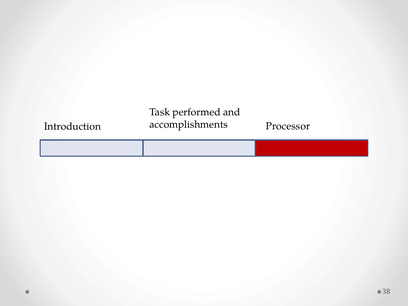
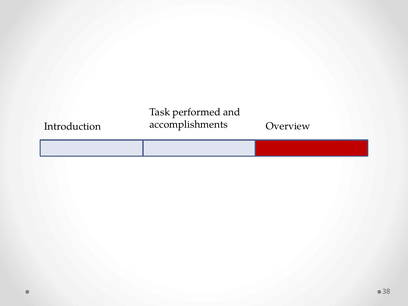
Processor: Processor -> Overview
